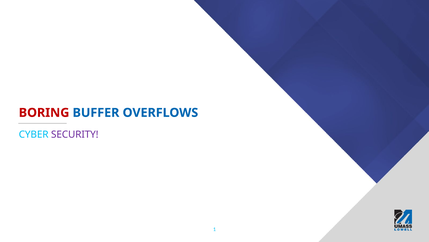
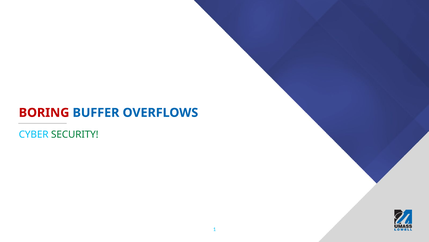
SECURITY colour: purple -> green
